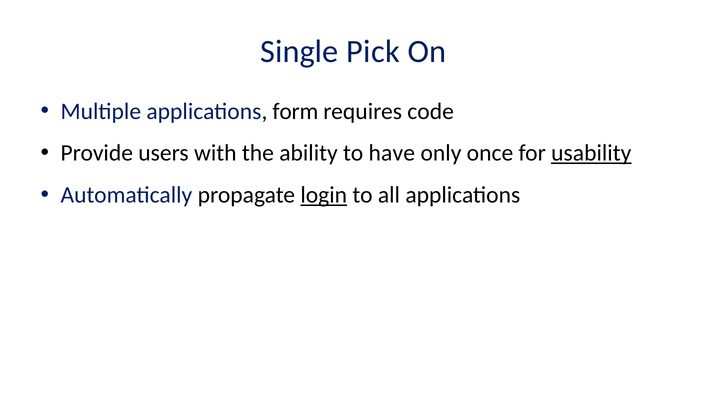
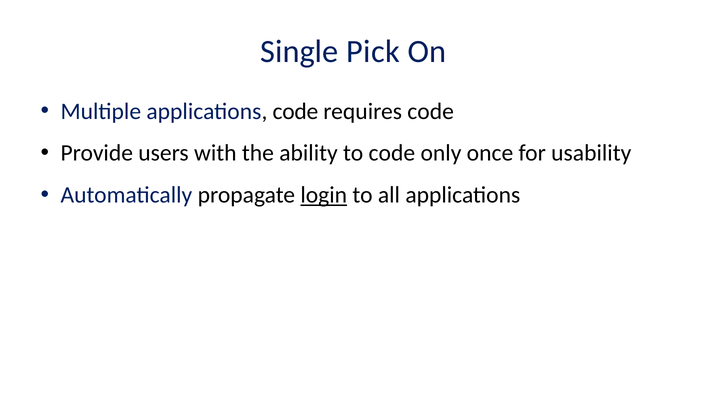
applications form: form -> code
to have: have -> code
usability underline: present -> none
